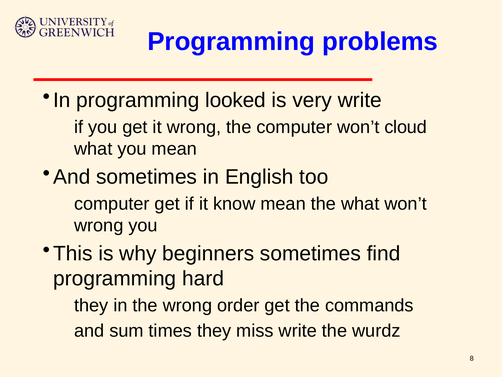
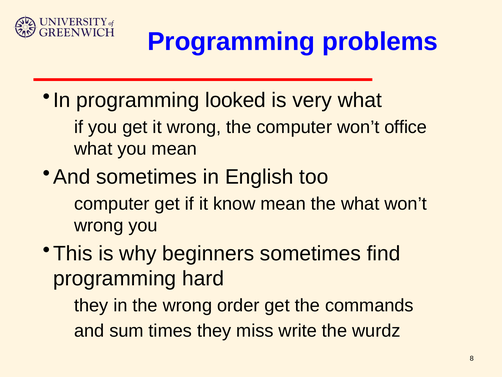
very write: write -> what
cloud: cloud -> office
